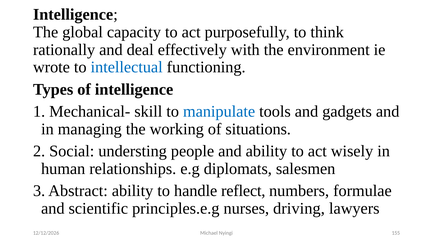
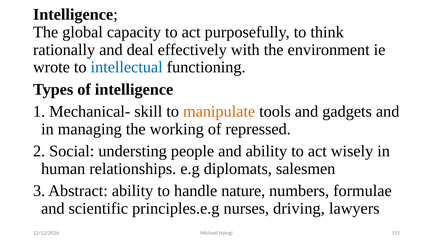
manipulate colour: blue -> orange
situations: situations -> repressed
reflect: reflect -> nature
